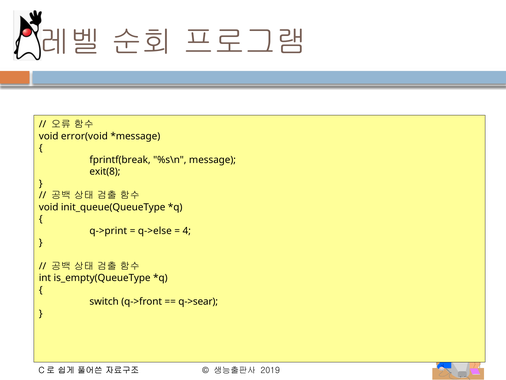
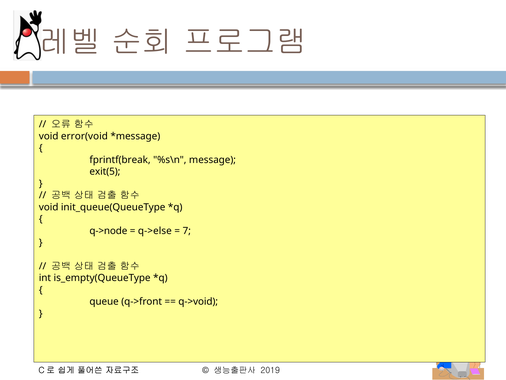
exit(8: exit(8 -> exit(5
q->print: q->print -> q->node
4: 4 -> 7
switch: switch -> queue
q->sear: q->sear -> q->void
